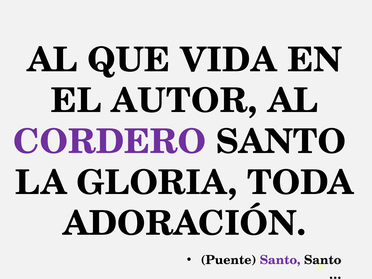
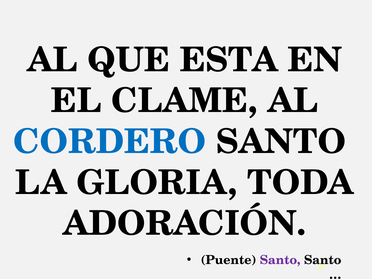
VIDA: VIDA -> ESTA
AUTOR: AUTOR -> CLAME
CORDERO colour: purple -> blue
